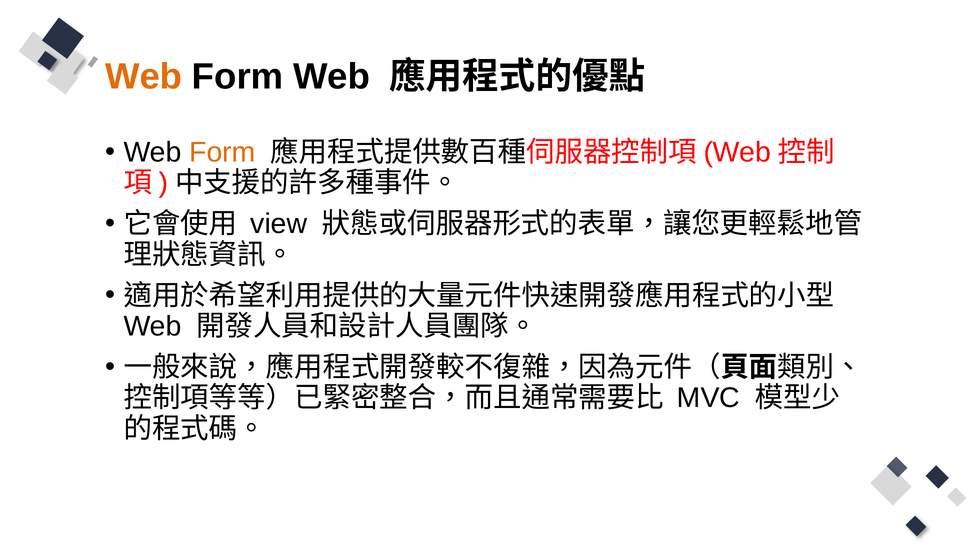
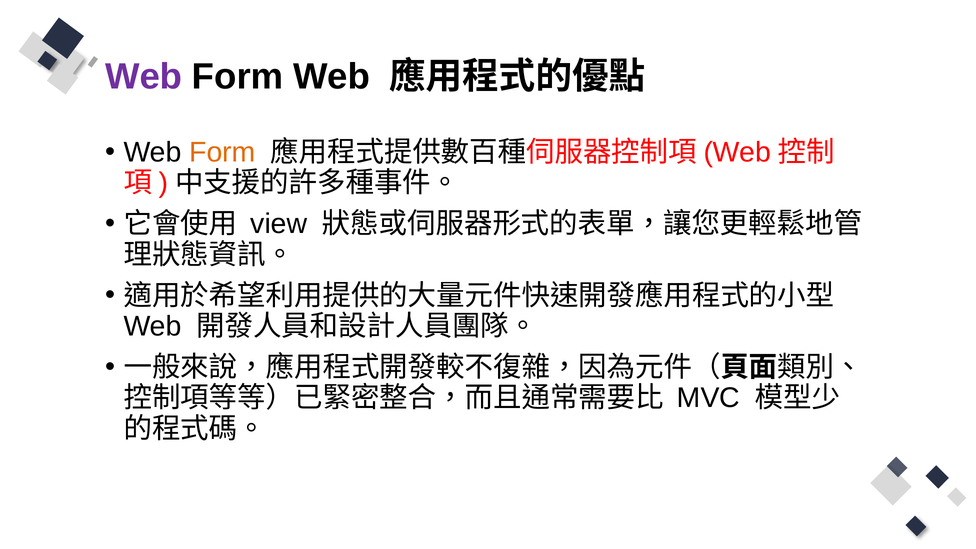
Web at (144, 77) colour: orange -> purple
